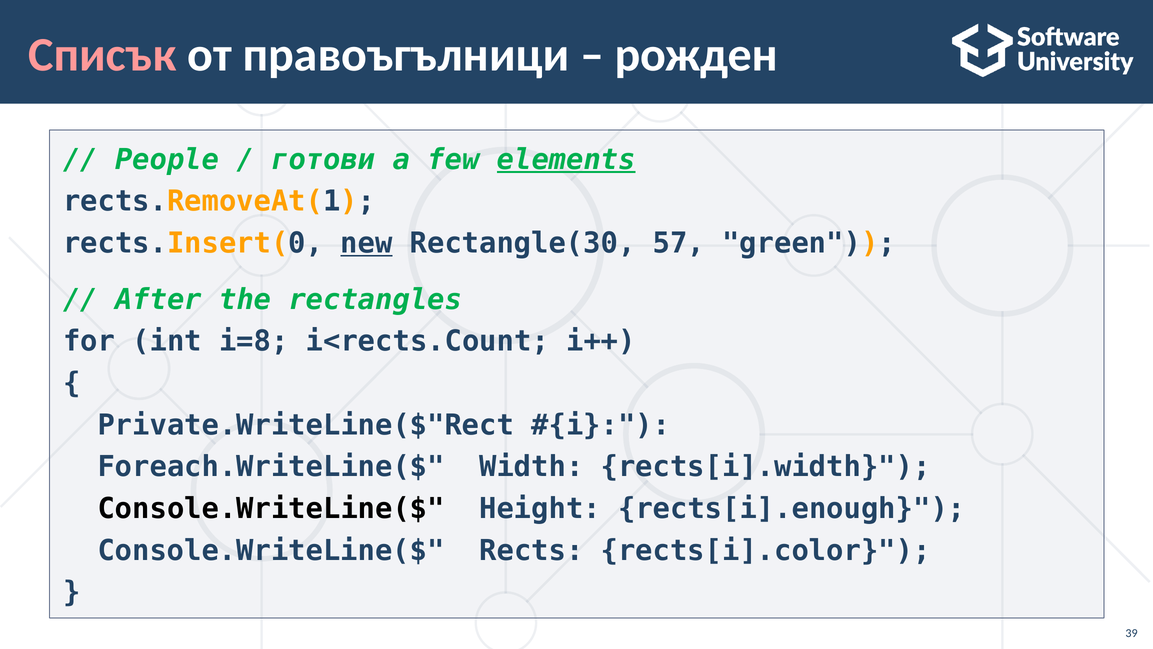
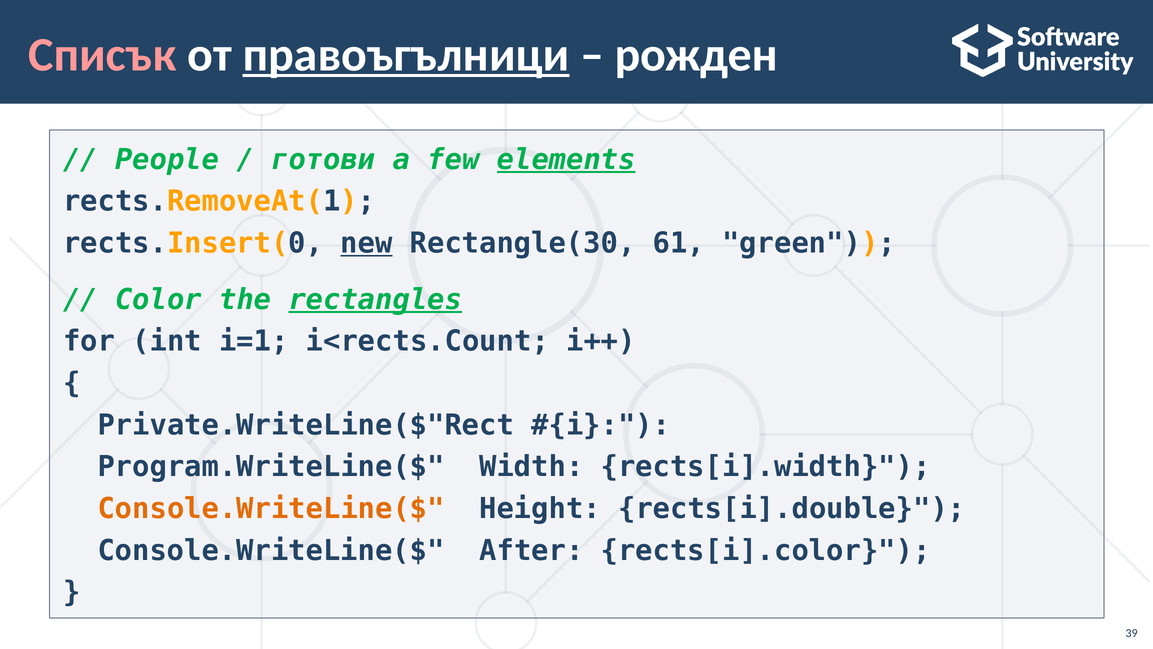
правоъгълници underline: none -> present
57: 57 -> 61
After: After -> Color
rectangles underline: none -> present
i=8: i=8 -> i=1
Foreach.WriteLine($: Foreach.WriteLine($ -> Program.WriteLine($
Console.WriteLine($ at (271, 508) colour: black -> orange
rects[i].enough: rects[i].enough -> rects[i].double
Rects: Rects -> After
